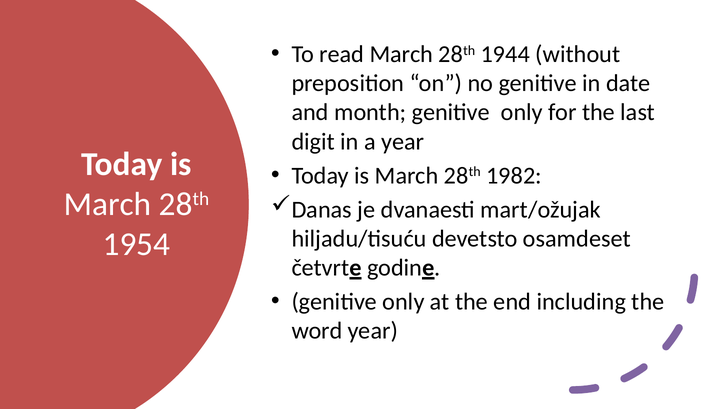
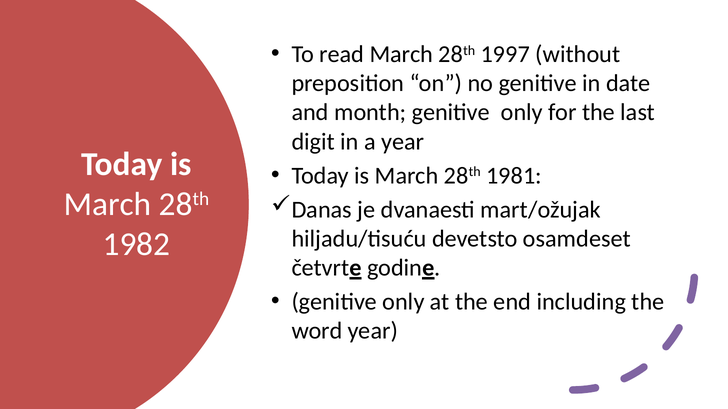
1944: 1944 -> 1997
1982: 1982 -> 1981
1954: 1954 -> 1982
